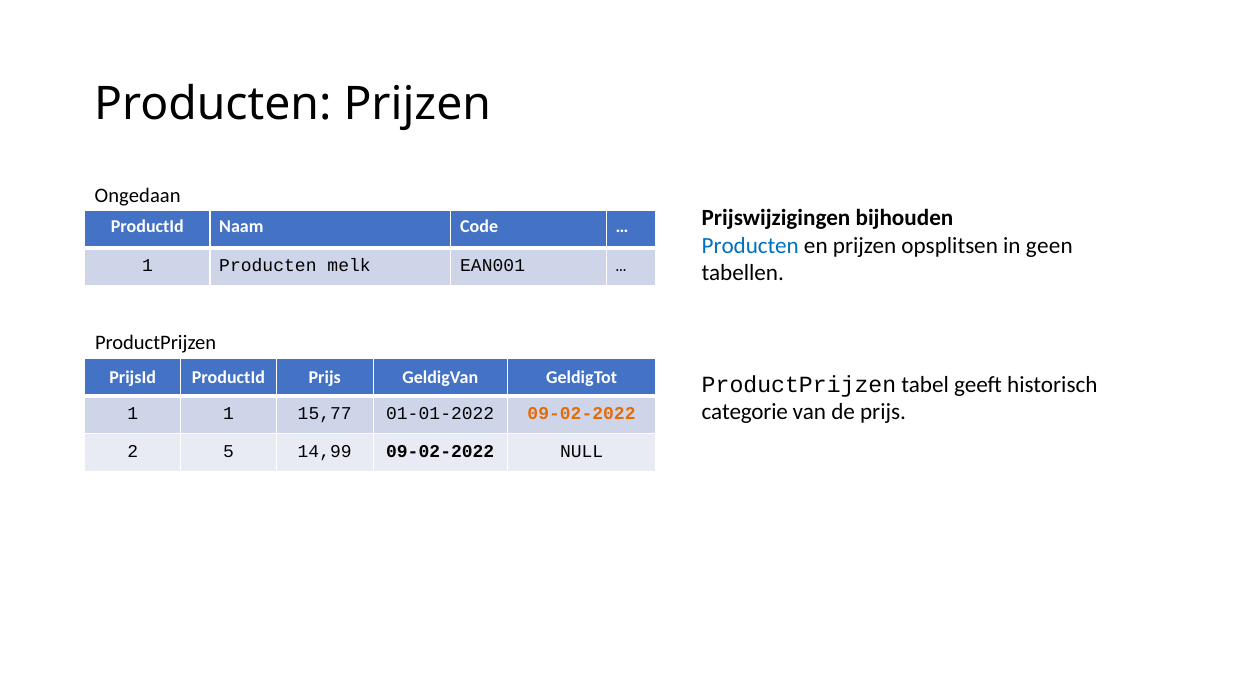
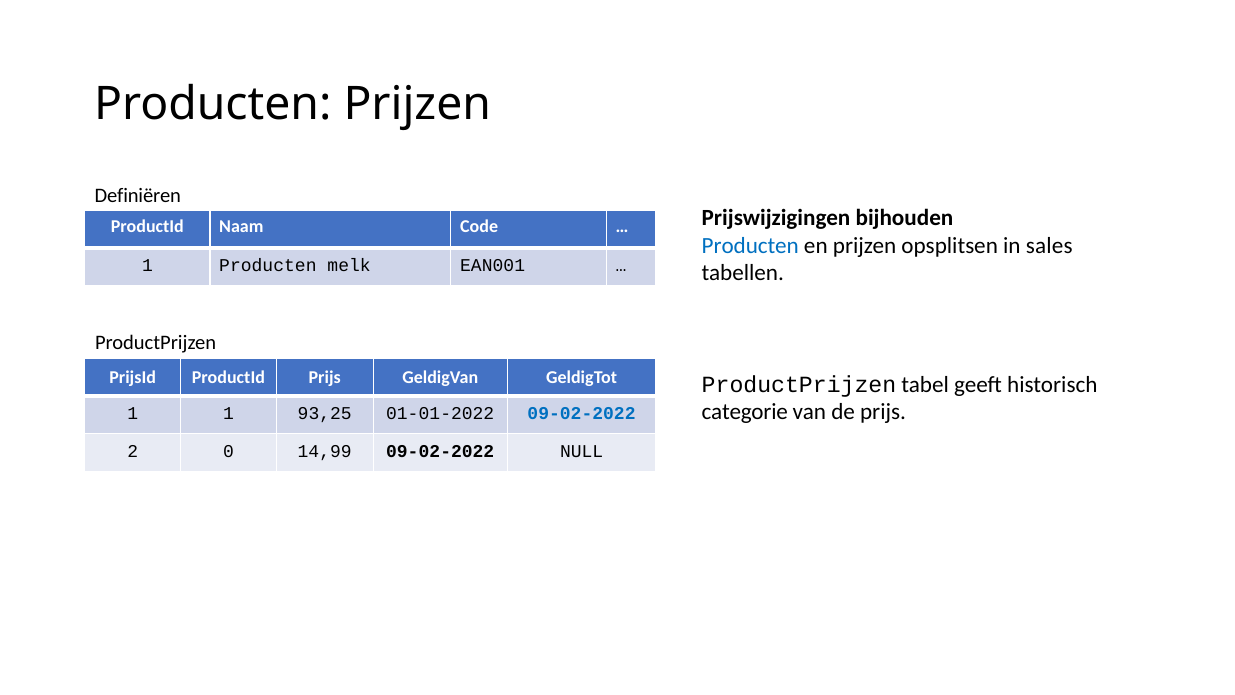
Ongedaan: Ongedaan -> Definiëren
geen: geen -> sales
15,77: 15,77 -> 93,25
09-02-2022 at (582, 414) colour: orange -> blue
5: 5 -> 0
